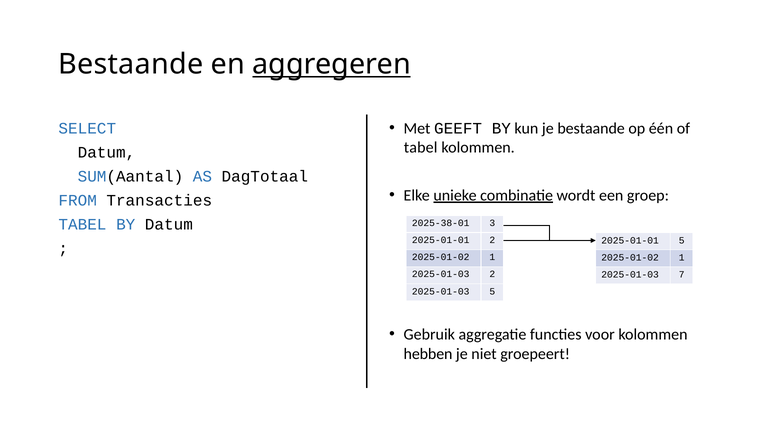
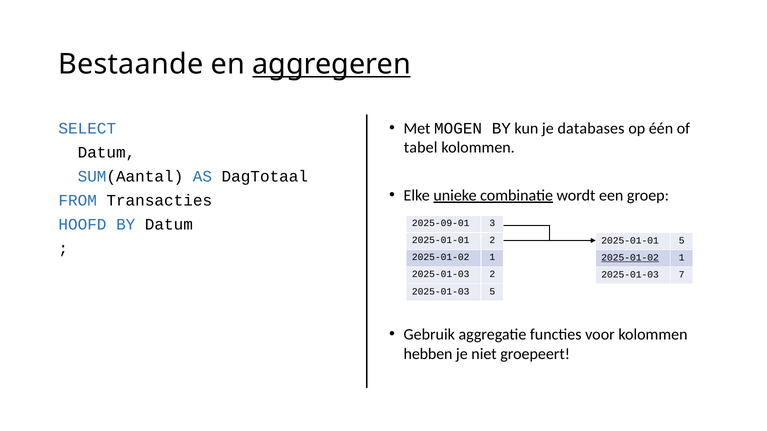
GEEFT: GEEFT -> MOGEN
je bestaande: bestaande -> databases
TABEL at (82, 224): TABEL -> HOOFD
2025-38-01: 2025-38-01 -> 2025-09-01
2025-01-02 at (630, 258) underline: none -> present
